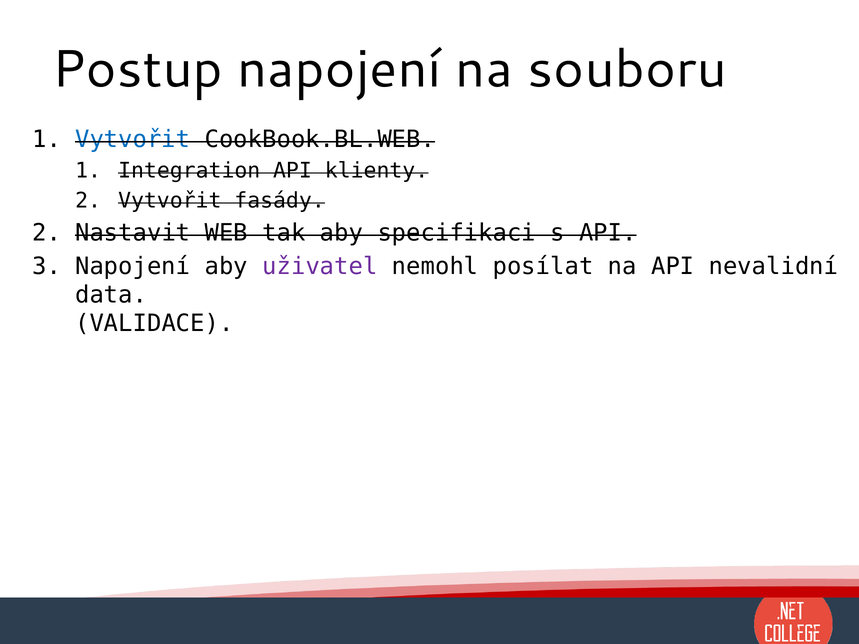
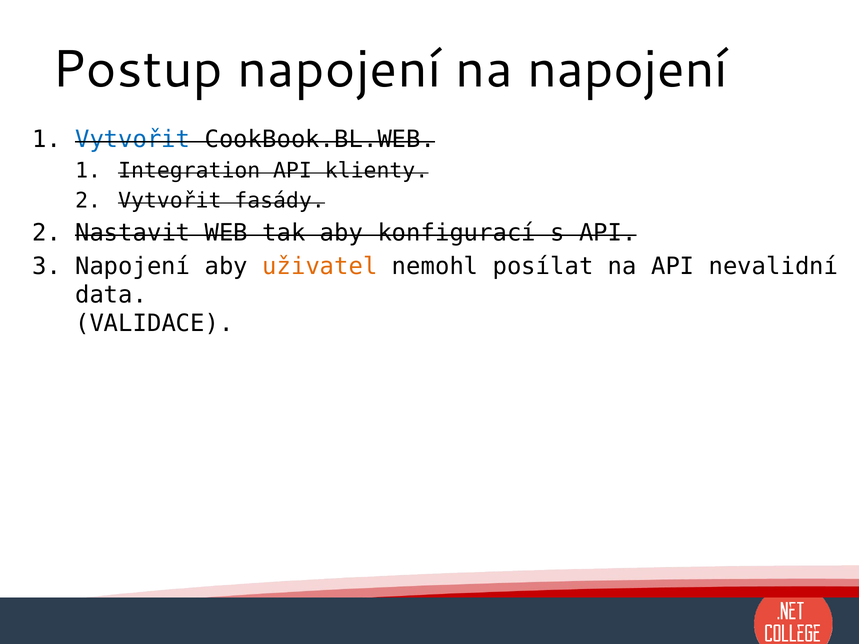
na souboru: souboru -> napojení
specifikaci: specifikaci -> konfigurací
uživatel colour: purple -> orange
